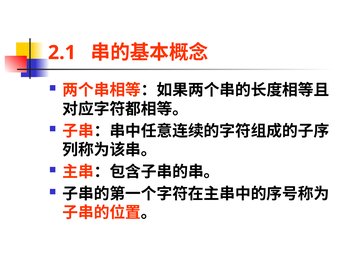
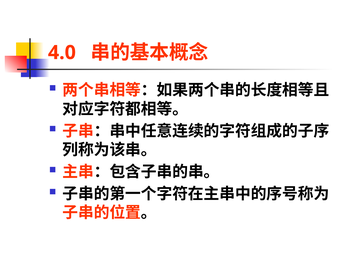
2.1: 2.1 -> 4.0
